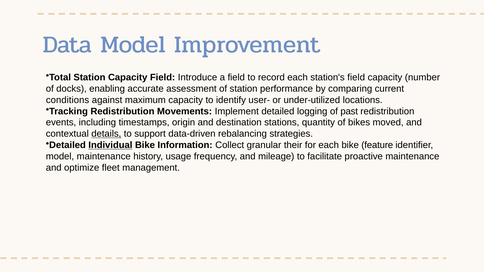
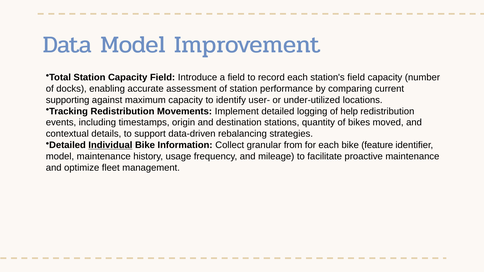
conditions: conditions -> supporting
past: past -> help
details underline: present -> none
their: their -> from
